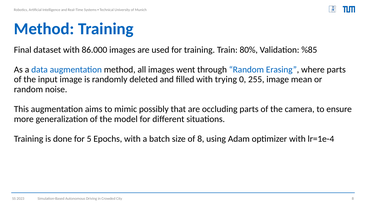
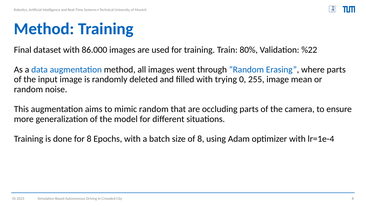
%85: %85 -> %22
mimic possibly: possibly -> random
for 5: 5 -> 8
